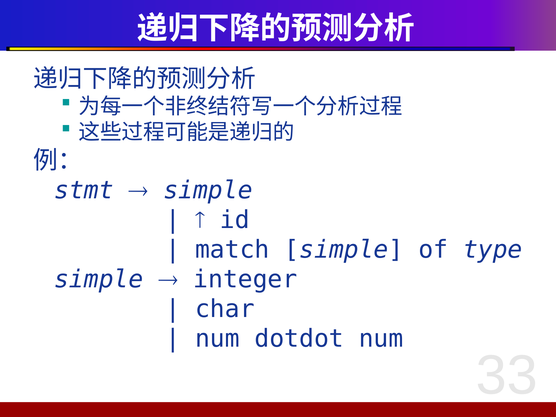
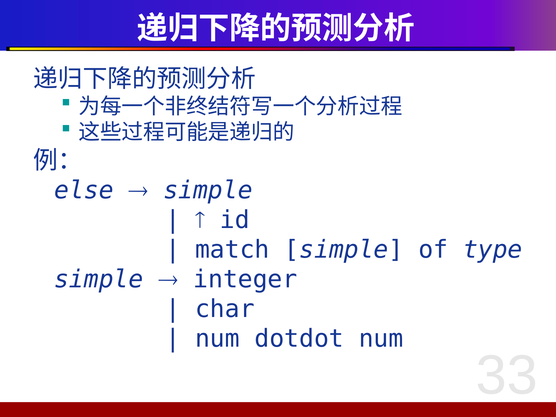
stmt: stmt -> else
